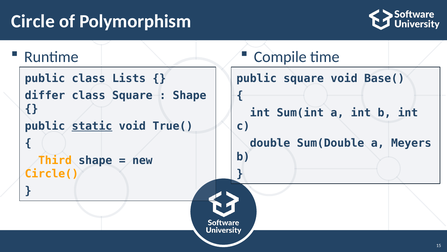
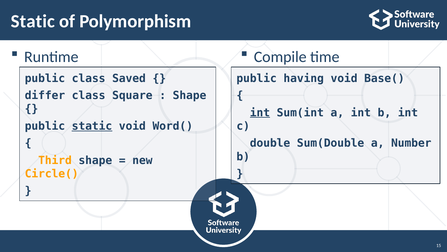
Circle at (33, 21): Circle -> Static
Lists: Lists -> Saved
public square: square -> having
int at (260, 112) underline: none -> present
True(: True( -> Word(
Meyers: Meyers -> Number
